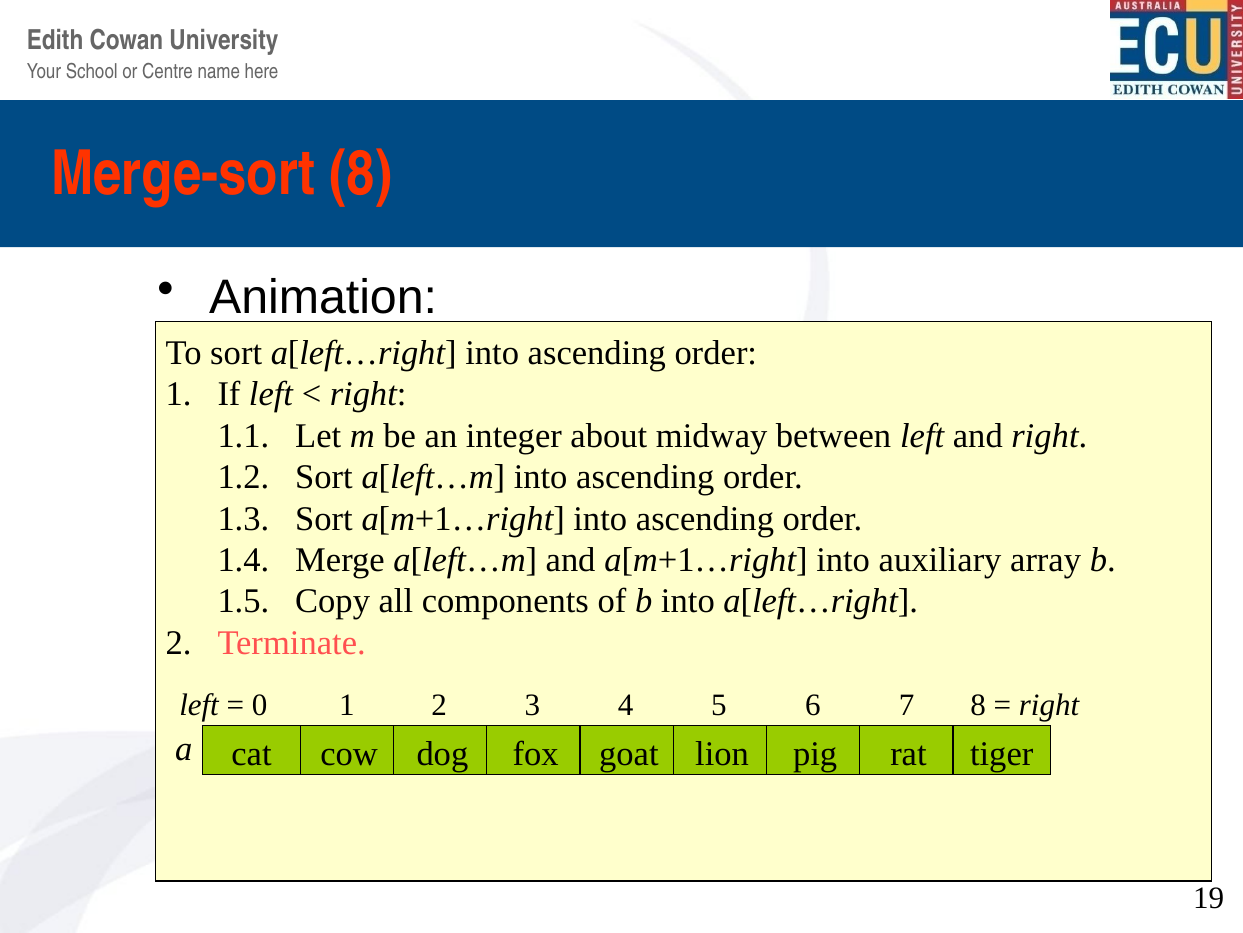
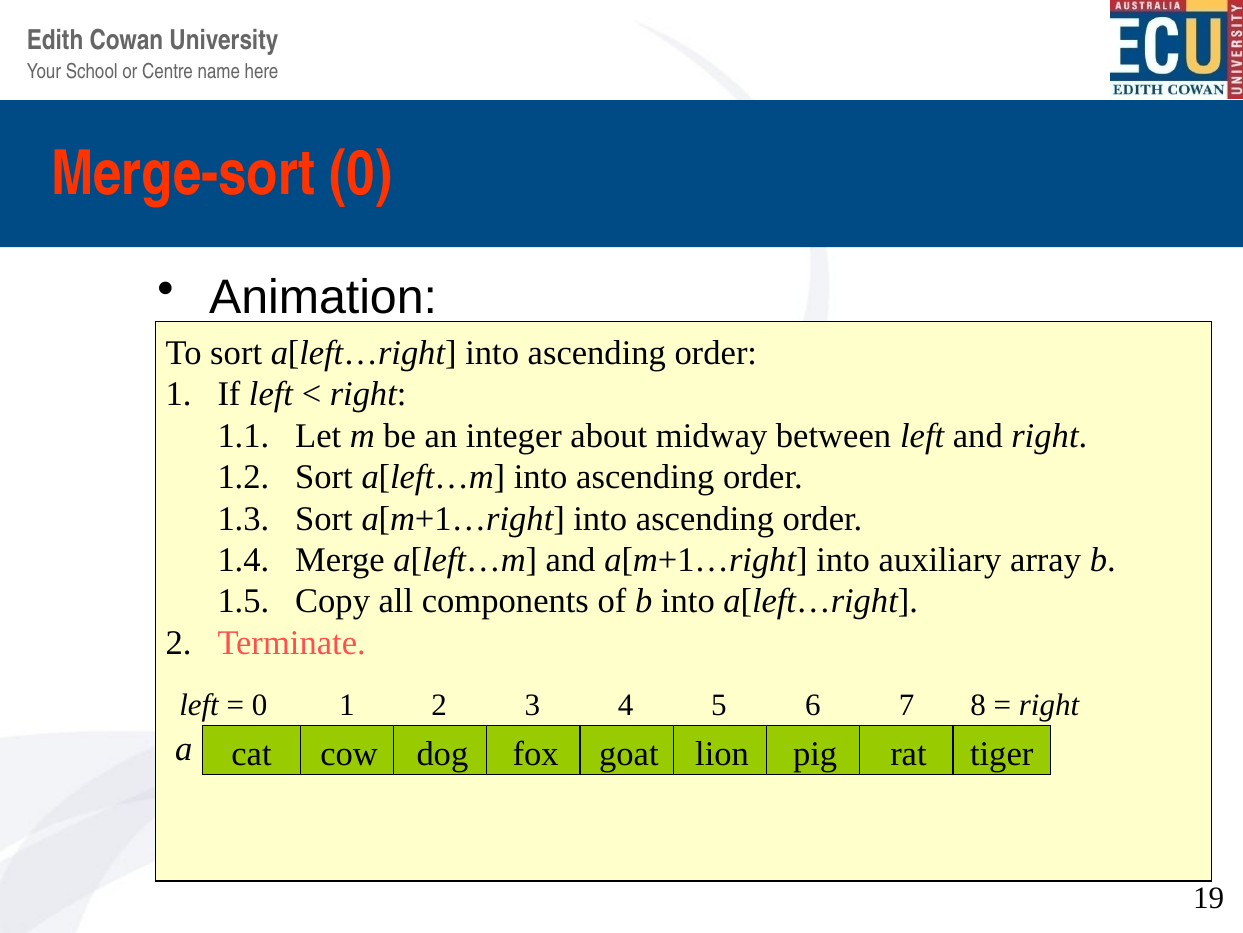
Merge-sort 8: 8 -> 0
